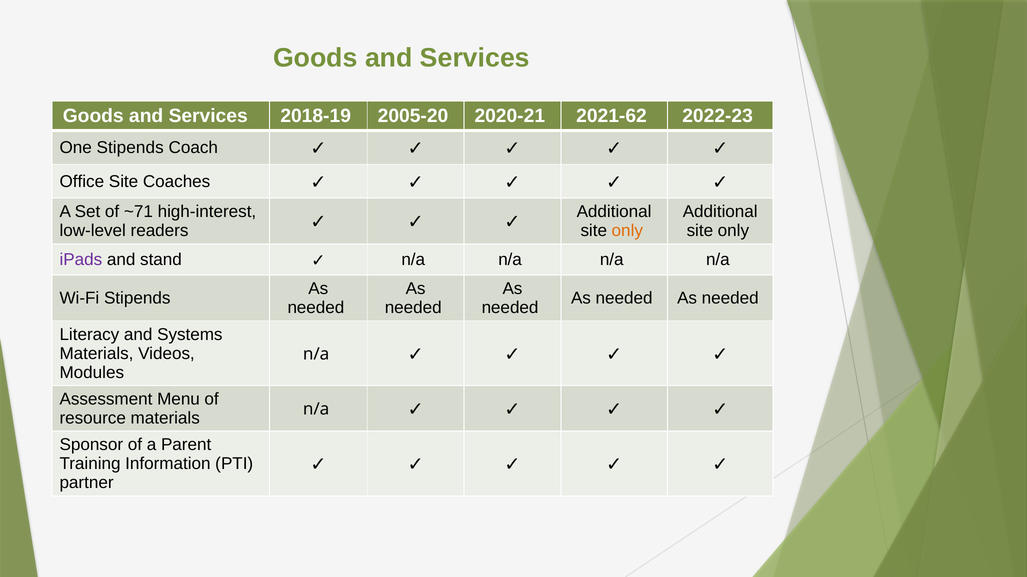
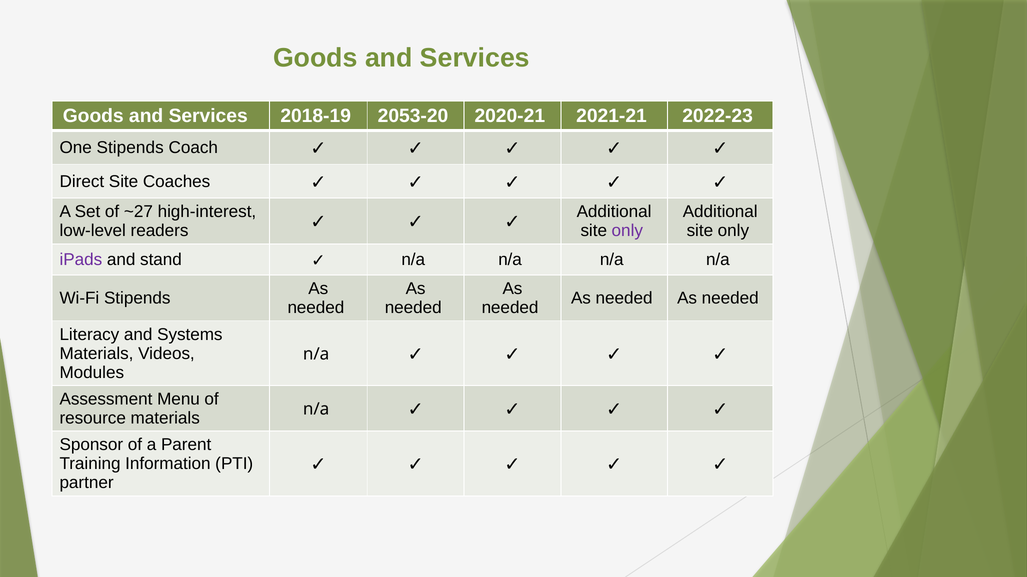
2005-20: 2005-20 -> 2053-20
2021-62: 2021-62 -> 2021-21
Office: Office -> Direct
~71: ~71 -> ~27
only at (627, 231) colour: orange -> purple
